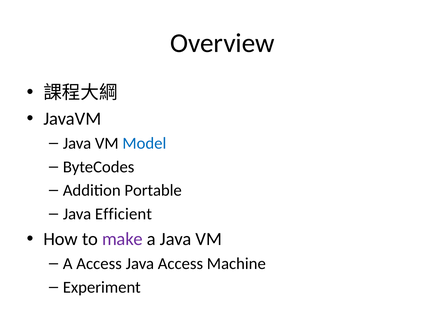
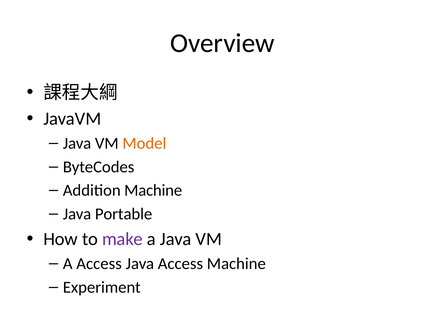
Model colour: blue -> orange
Addition Portable: Portable -> Machine
Efficient: Efficient -> Portable
